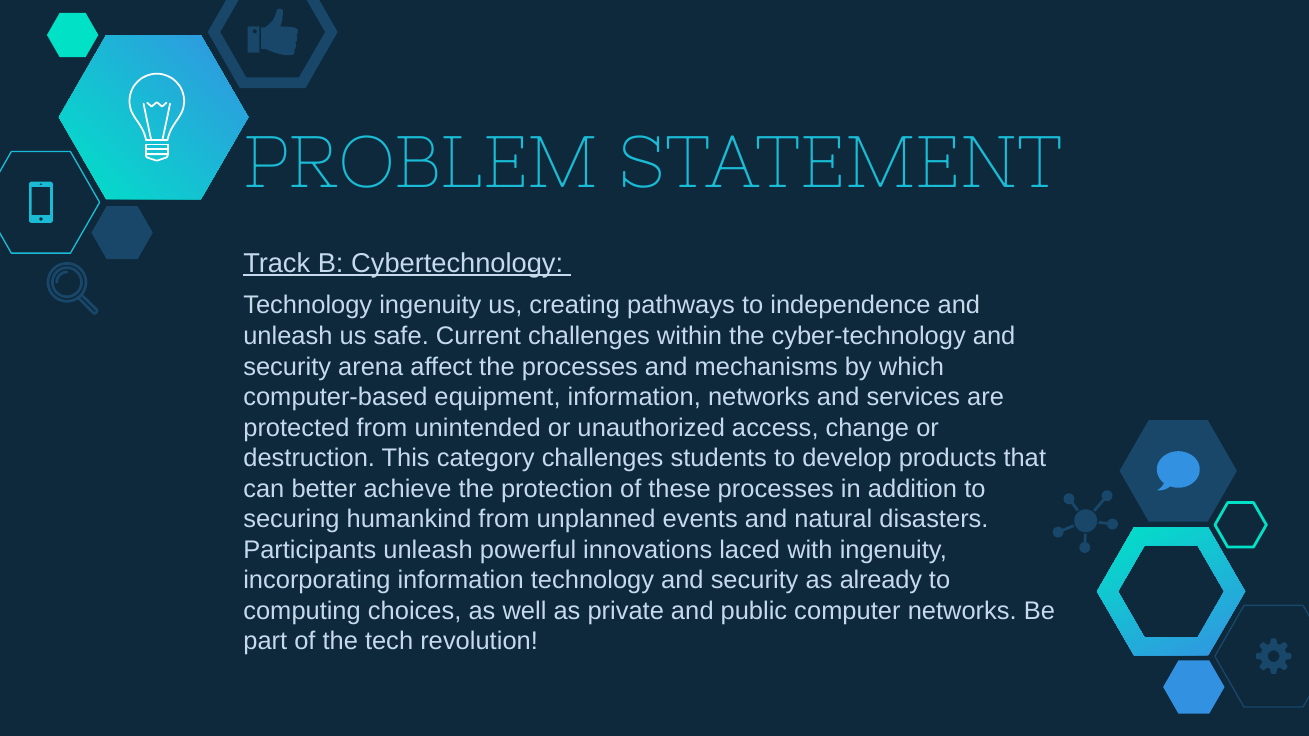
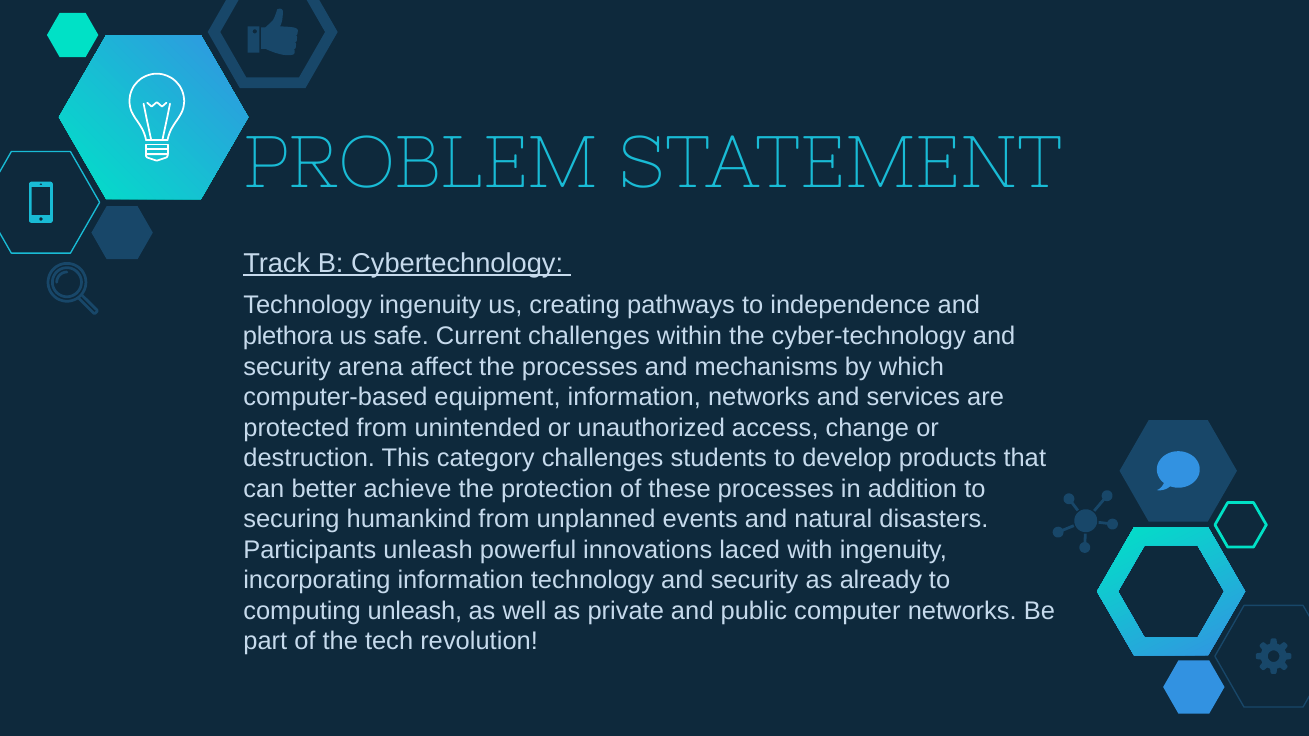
unleash at (288, 336): unleash -> plethora
computing choices: choices -> unleash
